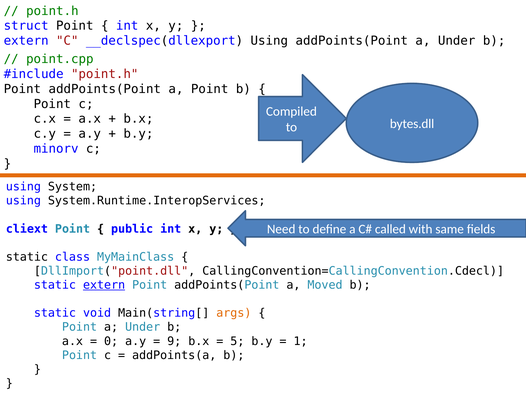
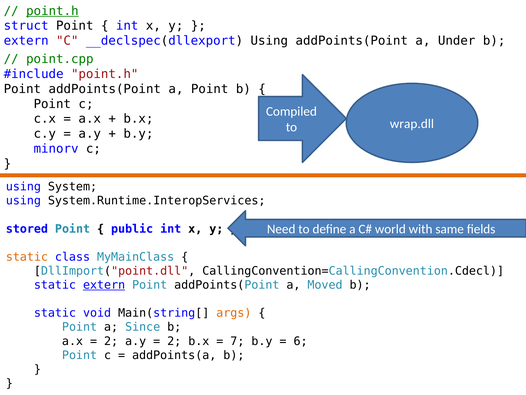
point.h at (52, 11) underline: none -> present
bytes.dll: bytes.dll -> wrap.dll
cliext: cliext -> stored
called: called -> world
static at (27, 257) colour: black -> orange
Point a Under: Under -> Since
0 at (111, 341): 0 -> 2
9 at (174, 341): 9 -> 2
5: 5 -> 7
1: 1 -> 6
